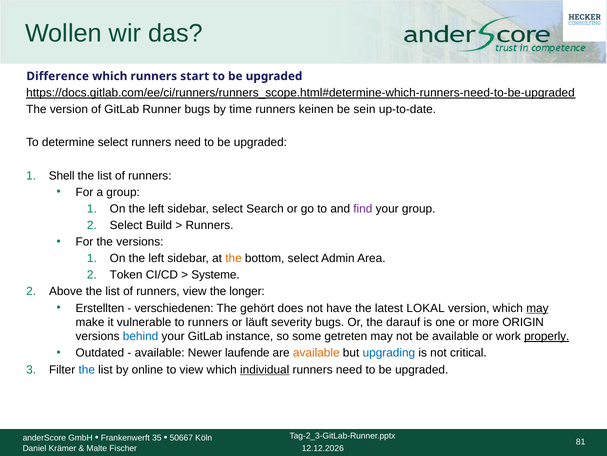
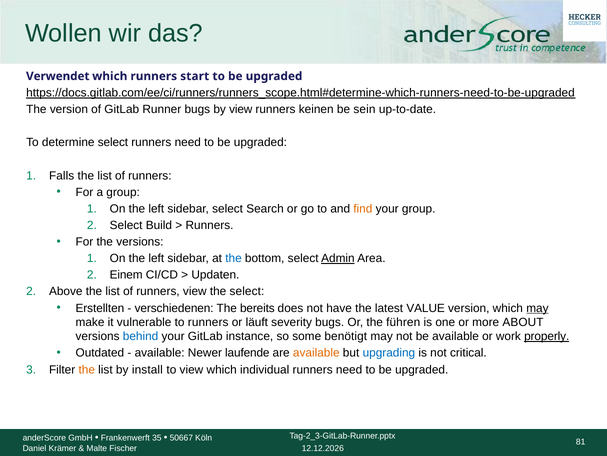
Difference: Difference -> Verwendet
by time: time -> view
Shell: Shell -> Falls
find colour: purple -> orange
the at (233, 258) colour: orange -> blue
Admin underline: none -> present
Token: Token -> Einem
Systeme: Systeme -> Updaten
the longer: longer -> select
gehört: gehört -> bereits
LOKAL: LOKAL -> VALUE
darauf: darauf -> führen
ORIGIN: ORIGIN -> ABOUT
getreten: getreten -> benötigt
the at (87, 369) colour: blue -> orange
online: online -> install
individual underline: present -> none
